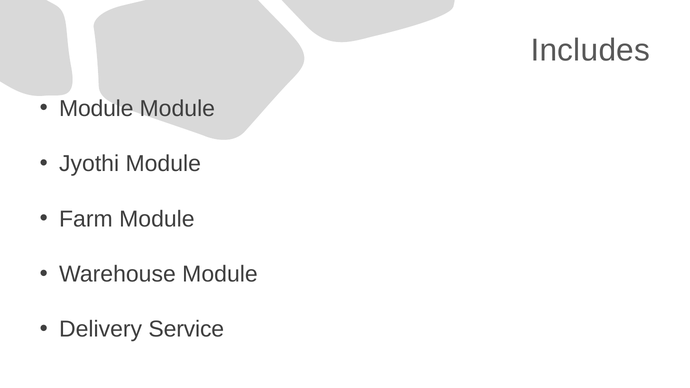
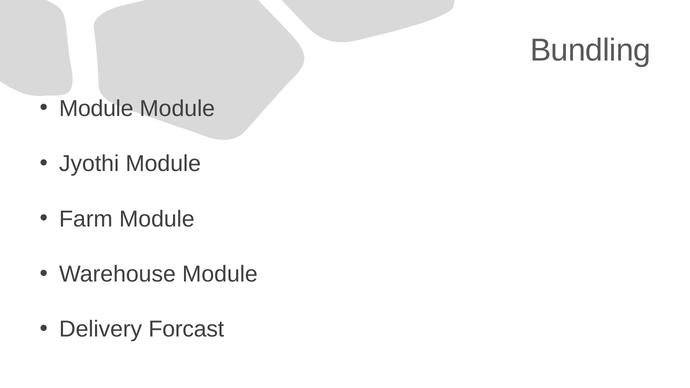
Includes: Includes -> Bundling
Service: Service -> Forcast
